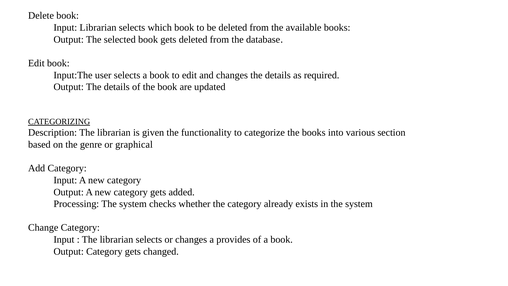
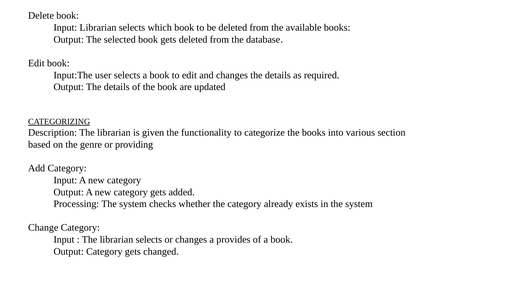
graphical: graphical -> providing
